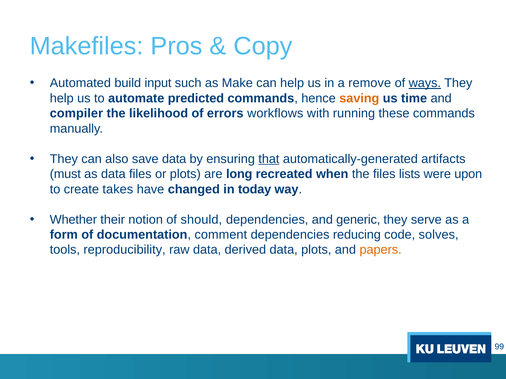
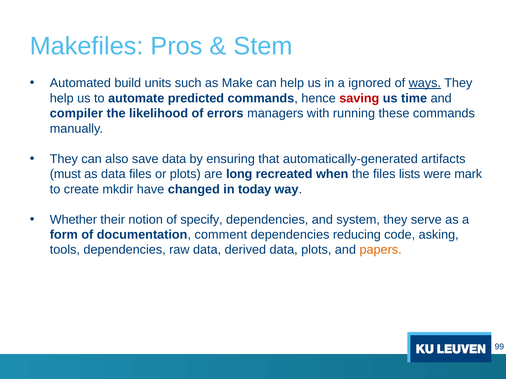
Copy: Copy -> Stem
input: input -> units
remove: remove -> ignored
saving colour: orange -> red
workflows: workflows -> managers
that underline: present -> none
upon: upon -> mark
takes: takes -> mkdir
should: should -> specify
generic: generic -> system
solves: solves -> asking
tools reproducibility: reproducibility -> dependencies
